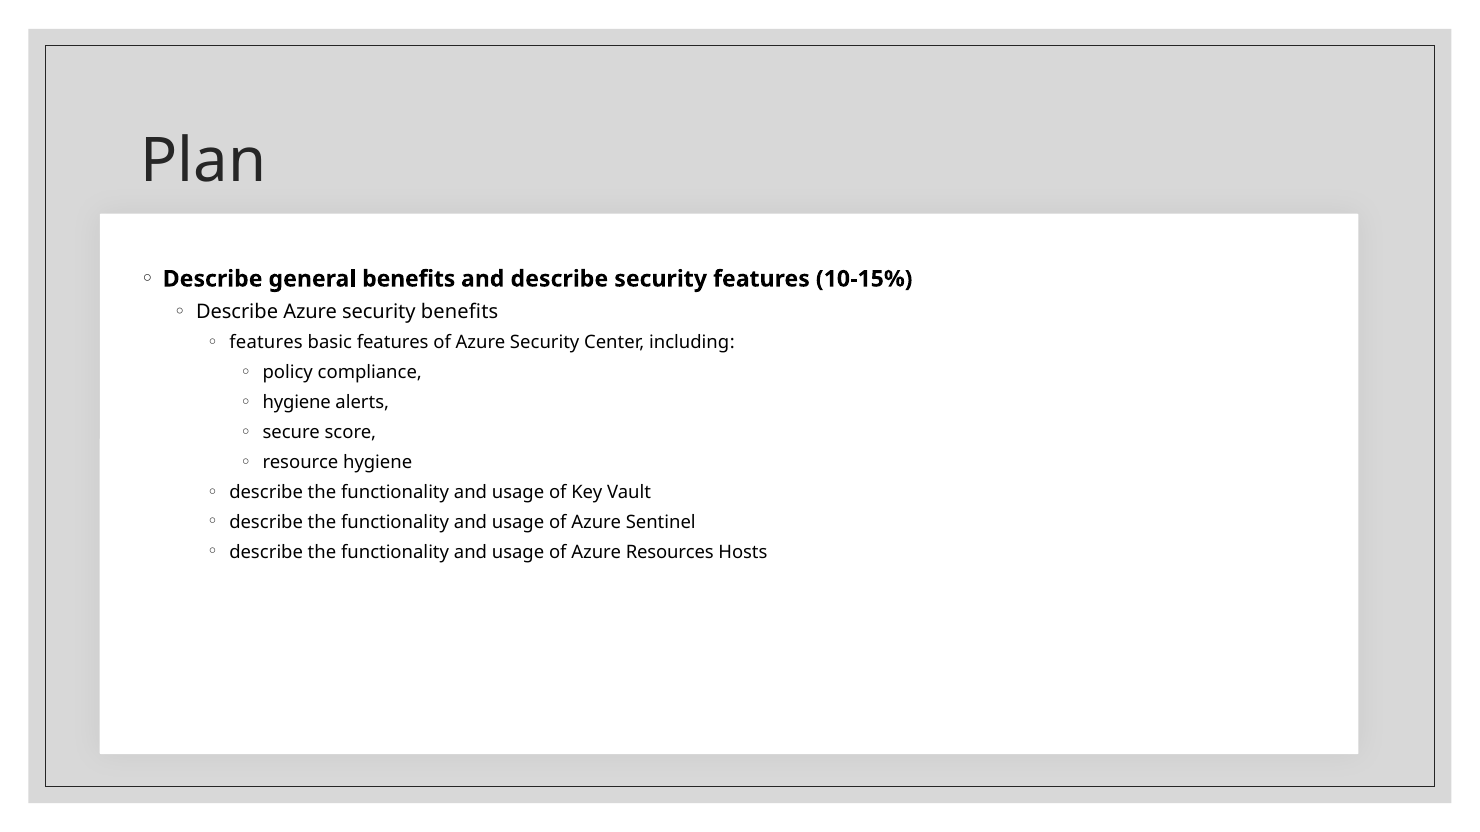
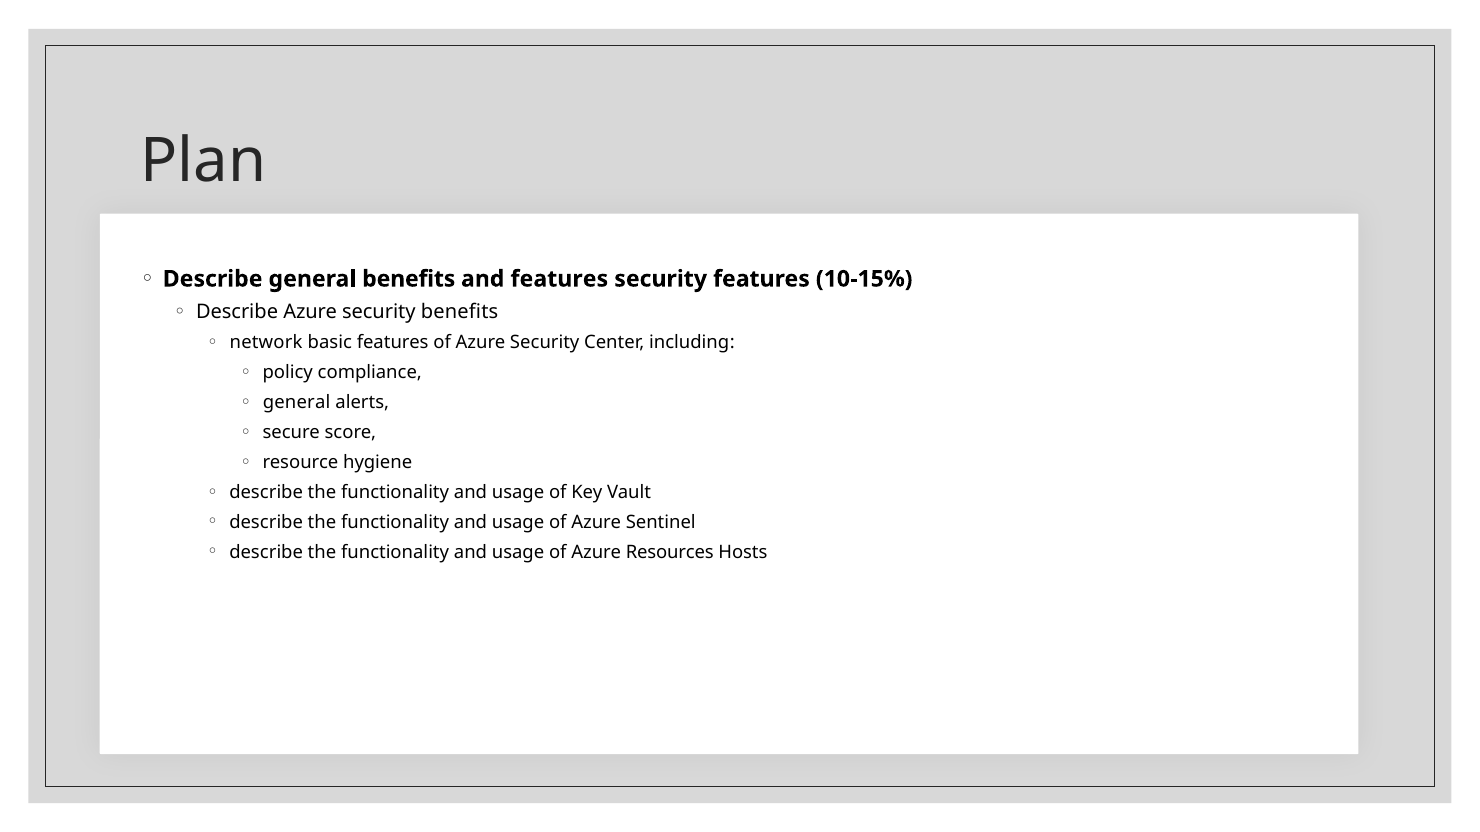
and describe: describe -> features
features at (266, 343): features -> network
hygiene at (297, 403): hygiene -> general
